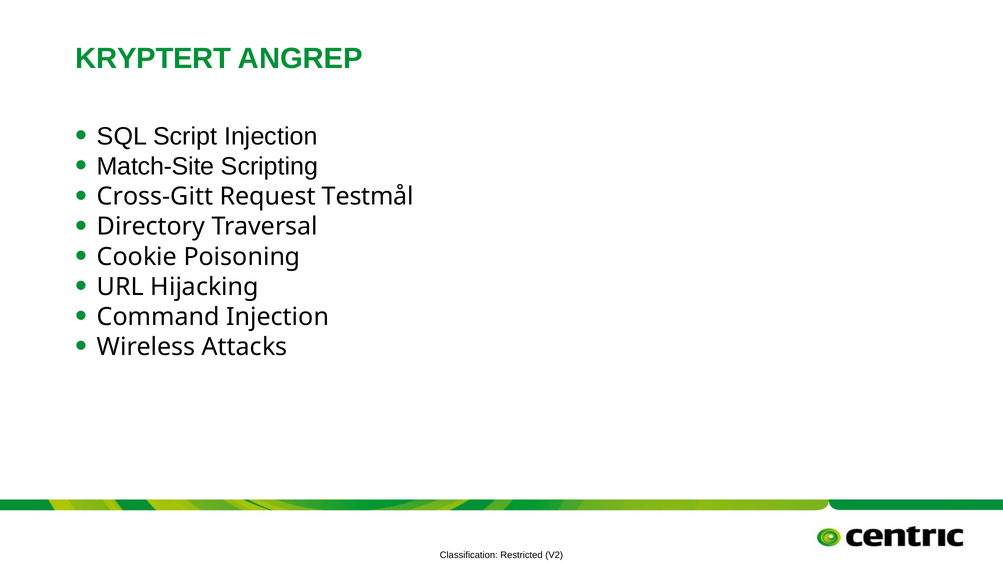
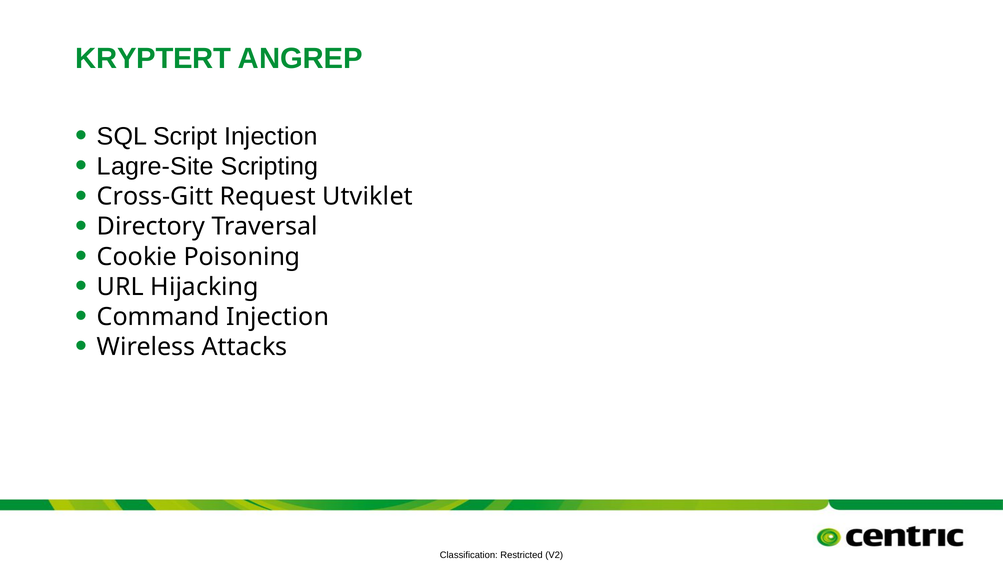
Match-Site: Match-Site -> Lagre-Site
Testmål: Testmål -> Utviklet
